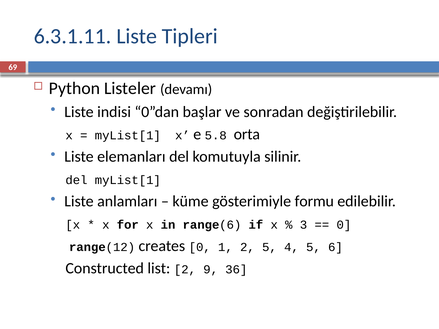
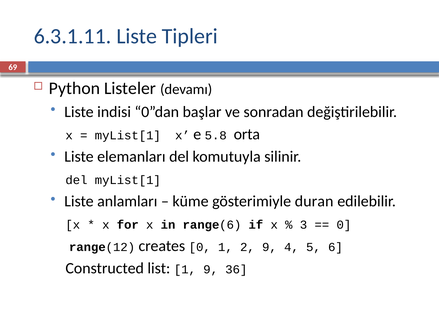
formu: formu -> duran
2 5: 5 -> 9
list 2: 2 -> 1
